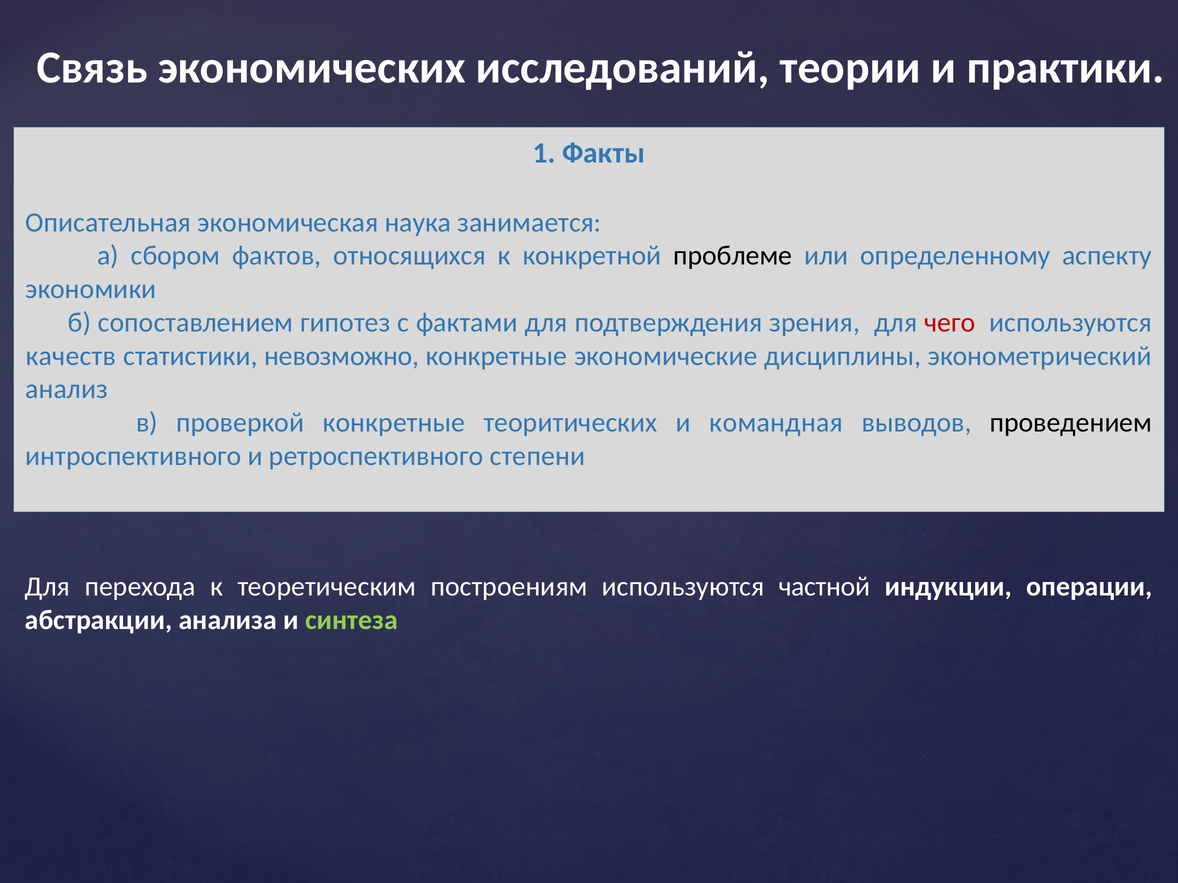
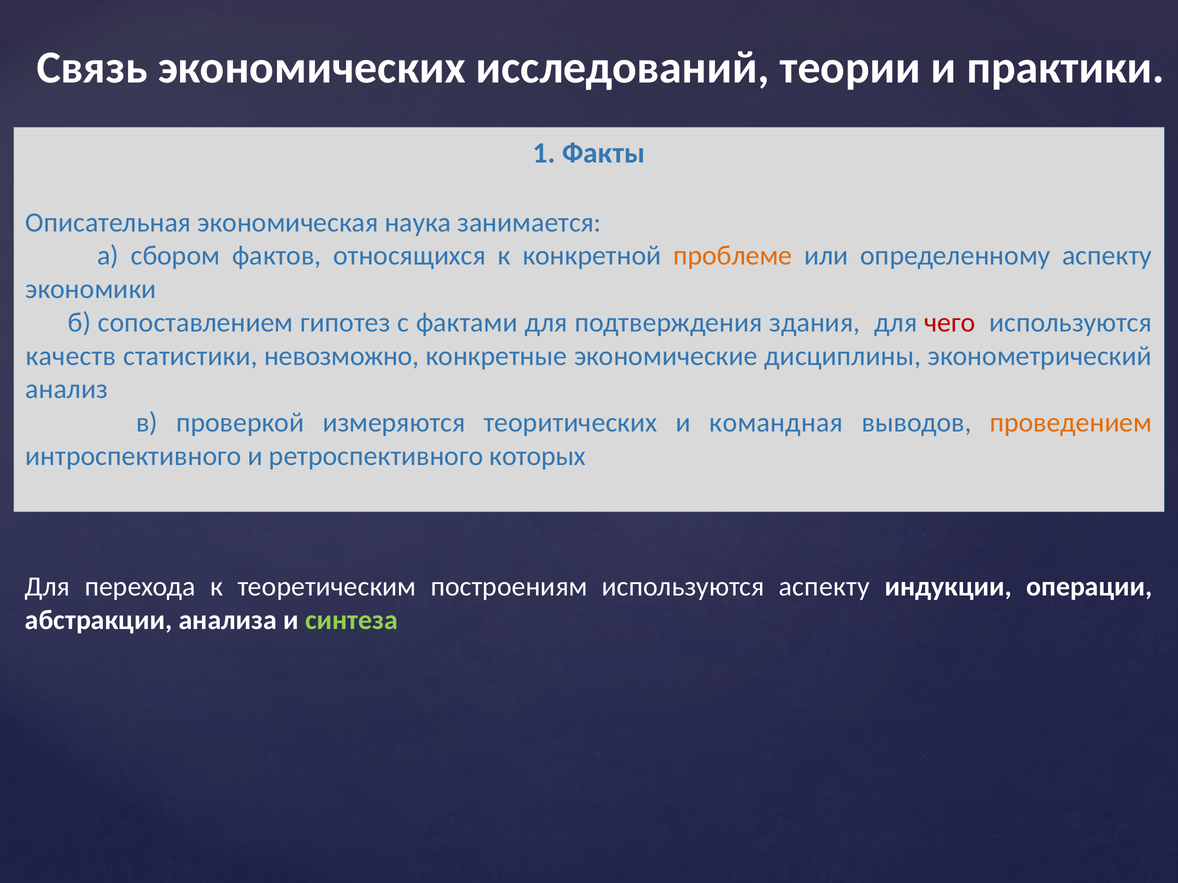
проблеме colour: black -> orange
зрения: зрения -> здания
проверкой конкретные: конкретные -> измеряются
проведением colour: black -> orange
степени: степени -> которых
используются частной: частной -> аспекту
